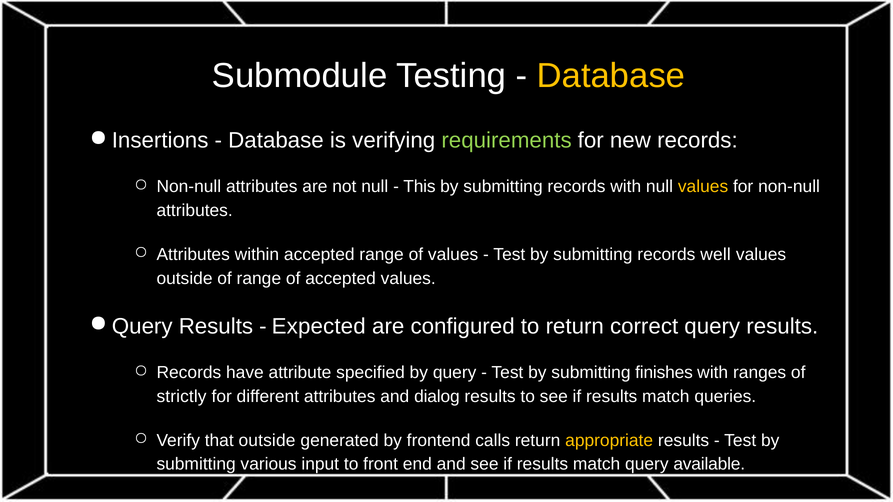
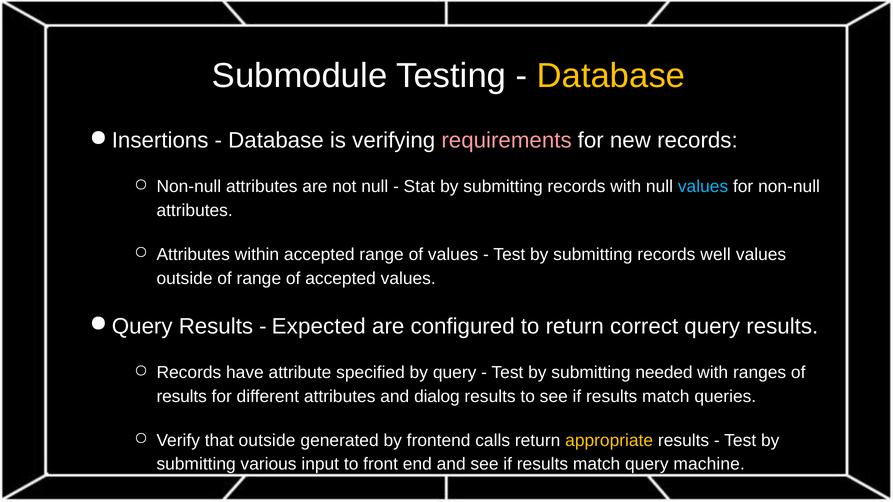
requirements colour: light green -> pink
This: This -> Stat
values at (703, 187) colour: yellow -> light blue
finishes: finishes -> needed
strictly at (182, 397): strictly -> results
available: available -> machine
